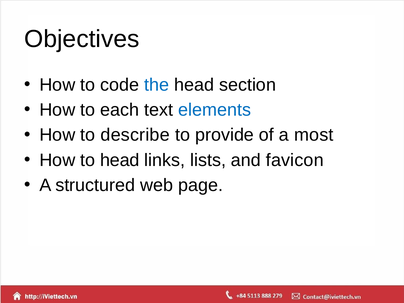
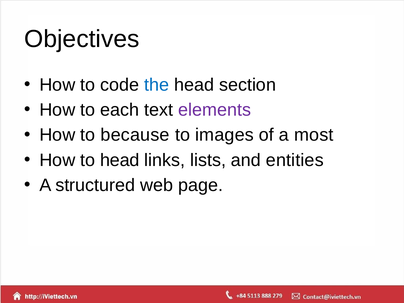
elements colour: blue -> purple
describe: describe -> because
provide: provide -> images
favicon: favicon -> entities
